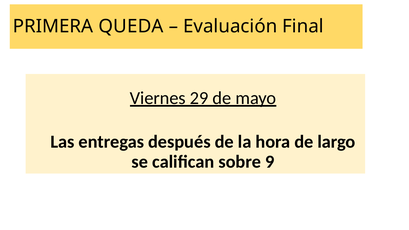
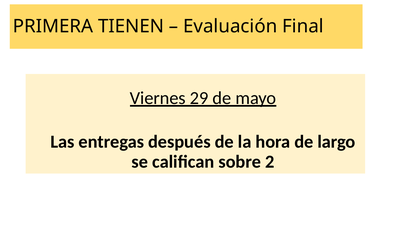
QUEDA: QUEDA -> TIENEN
9: 9 -> 2
